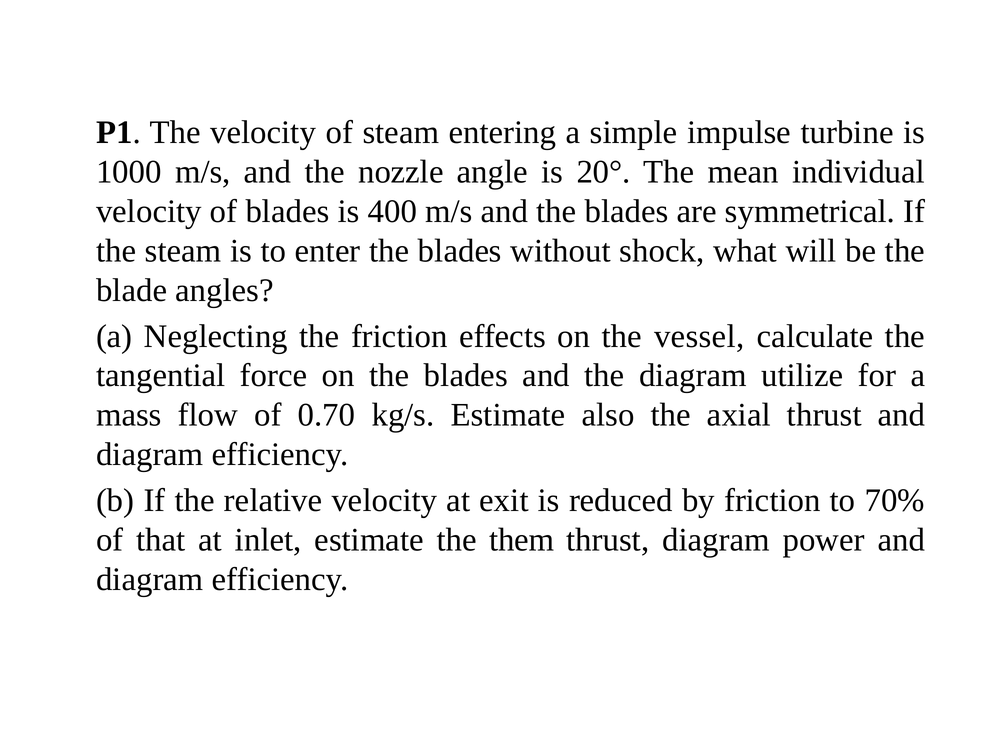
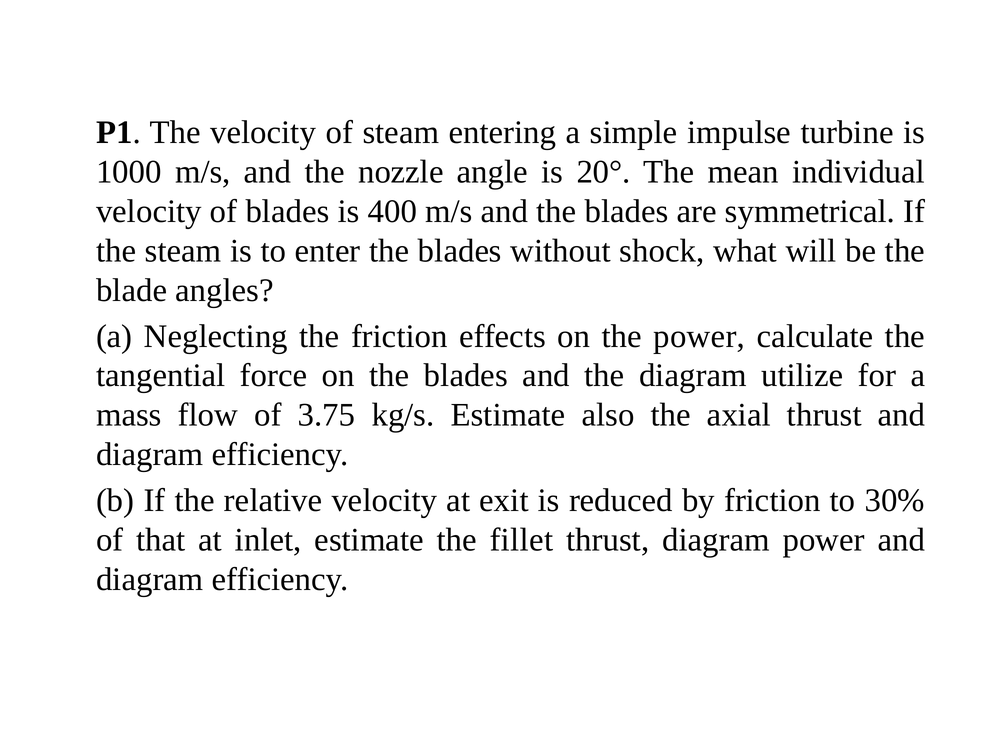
the vessel: vessel -> power
0.70: 0.70 -> 3.75
70%: 70% -> 30%
them: them -> fillet
